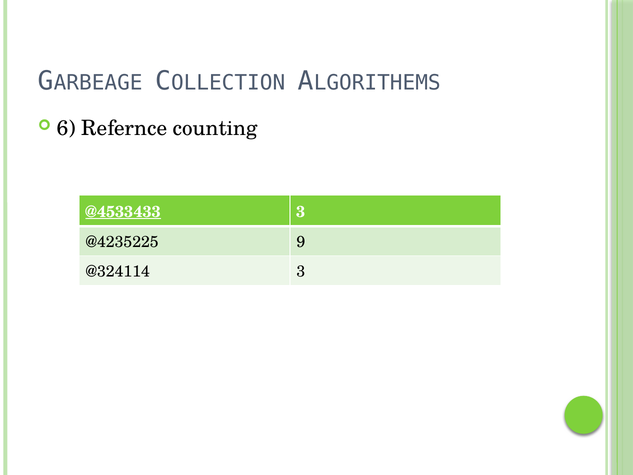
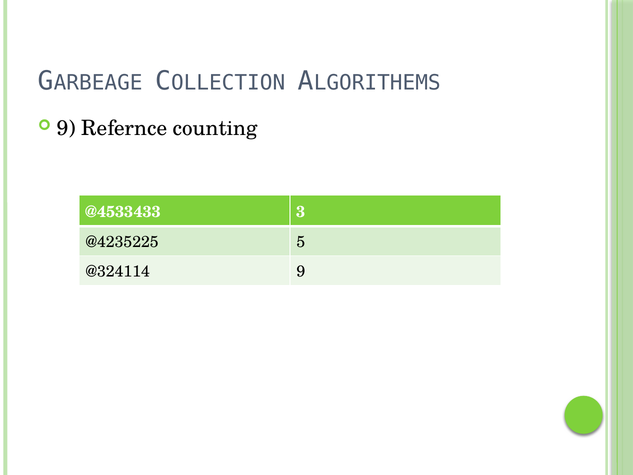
6 at (66, 128): 6 -> 9
@4533433 underline: present -> none
9: 9 -> 5
@324114 3: 3 -> 9
